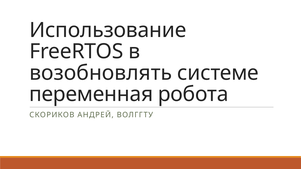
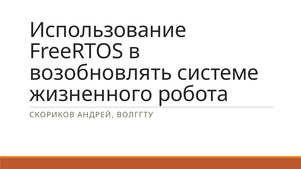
переменная: переменная -> жизненного
